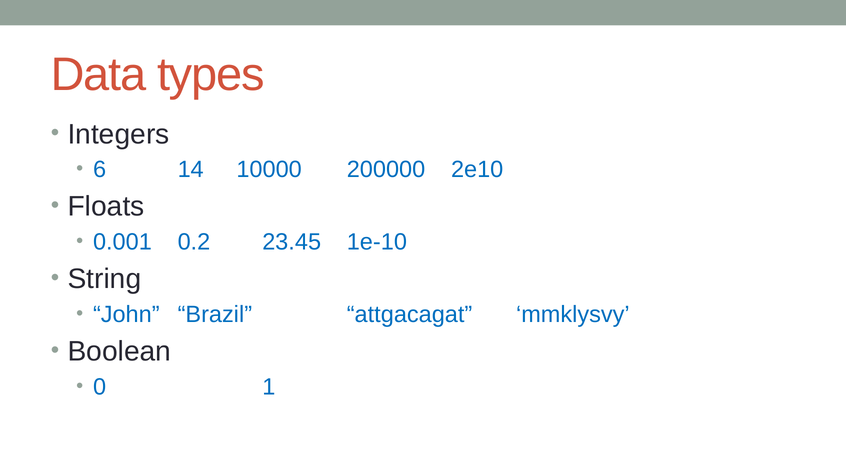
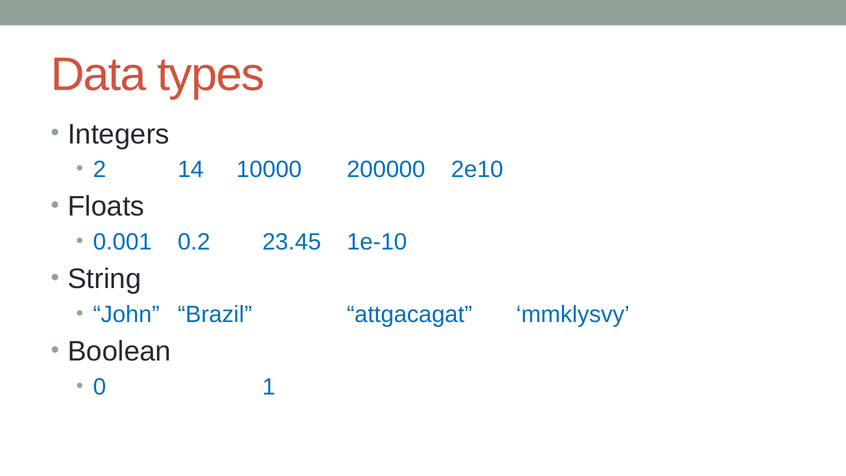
6: 6 -> 2
